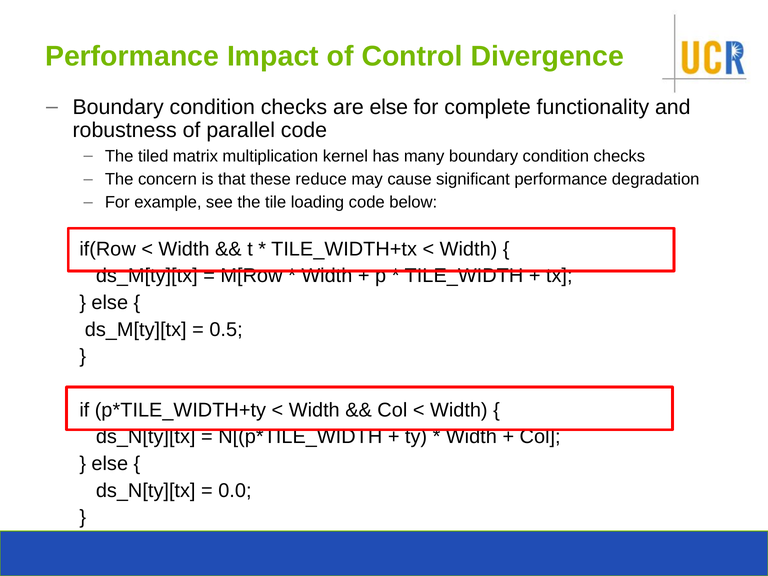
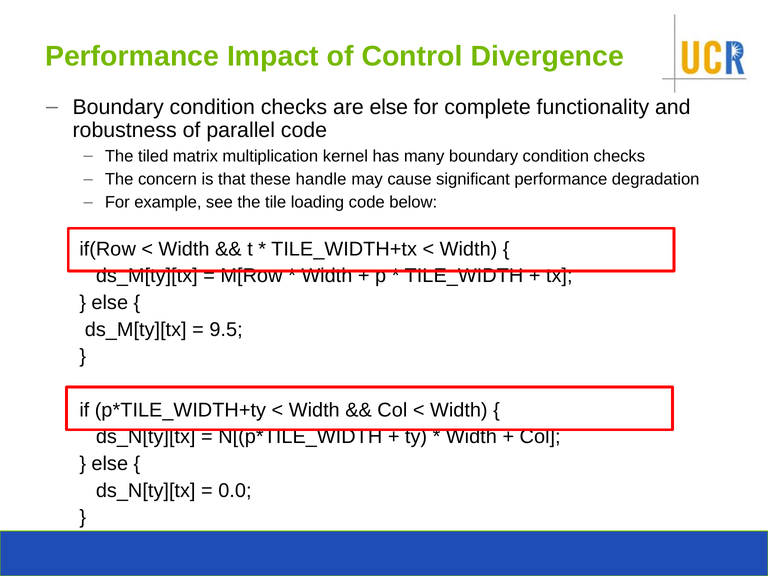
reduce: reduce -> handle
0.5: 0.5 -> 9.5
